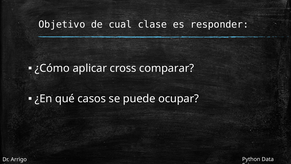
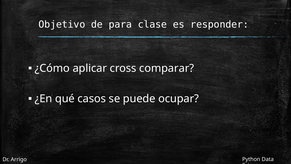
cual: cual -> para
